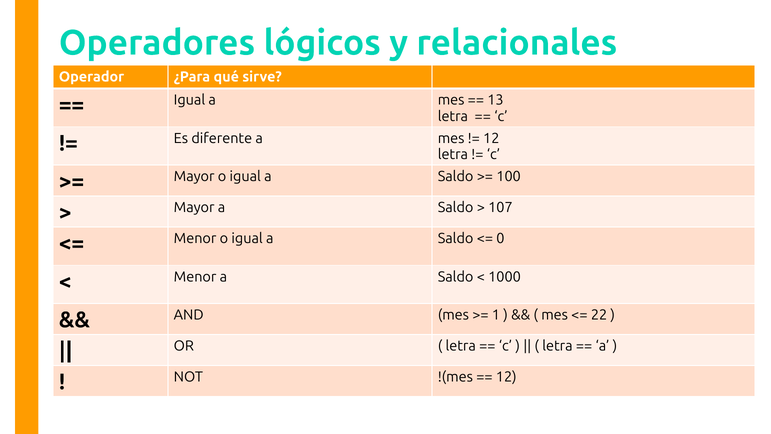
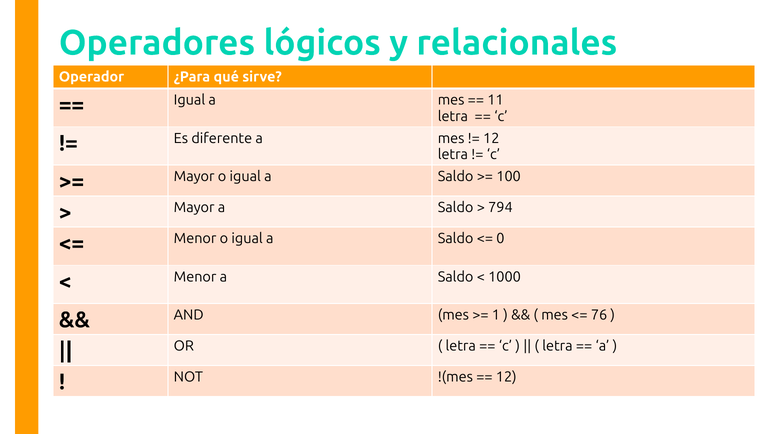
13: 13 -> 11
107: 107 -> 794
22: 22 -> 76
